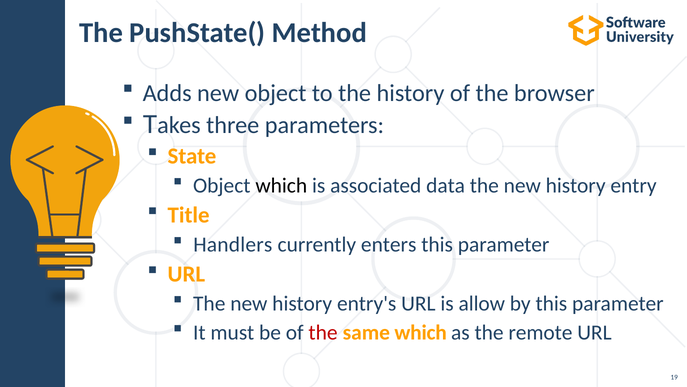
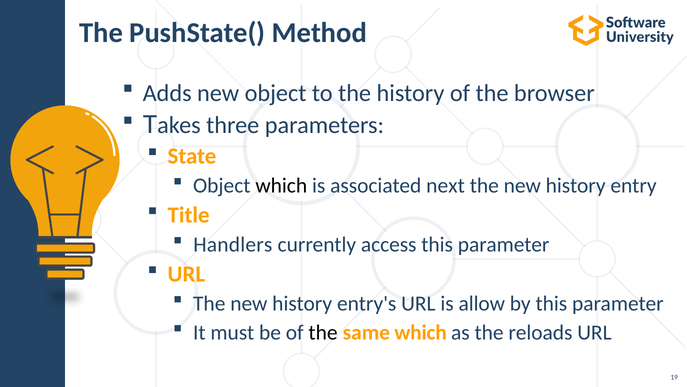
data: data -> next
enters: enters -> access
the at (323, 332) colour: red -> black
remote: remote -> reloads
